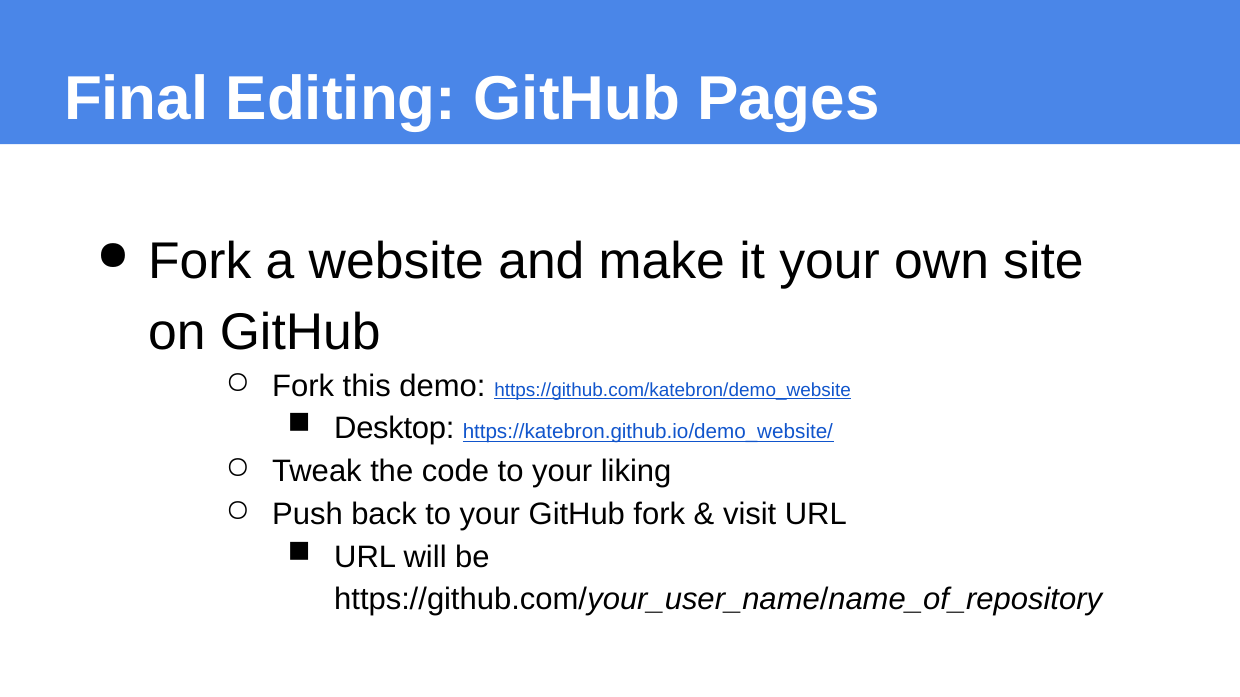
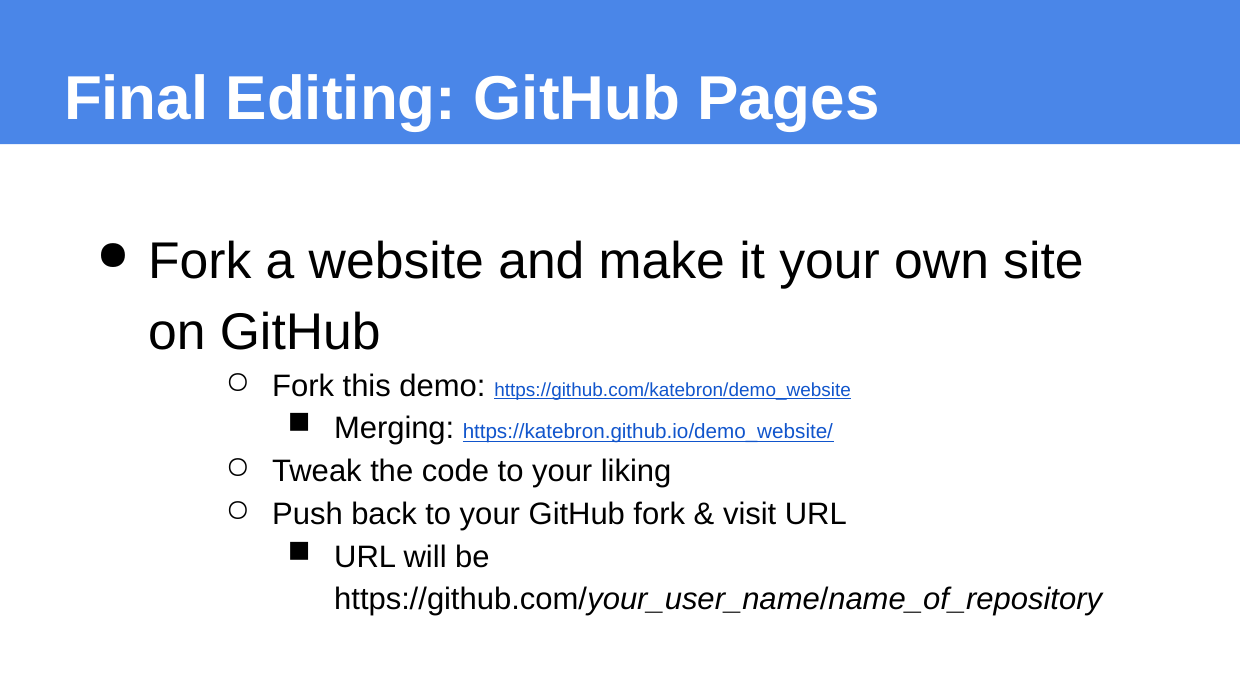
Desktop: Desktop -> Merging
